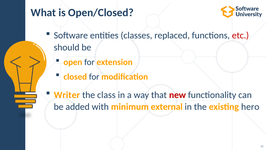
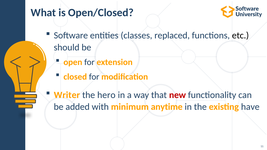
etc colour: red -> black
class: class -> hero
external: external -> anytime
hero: hero -> have
